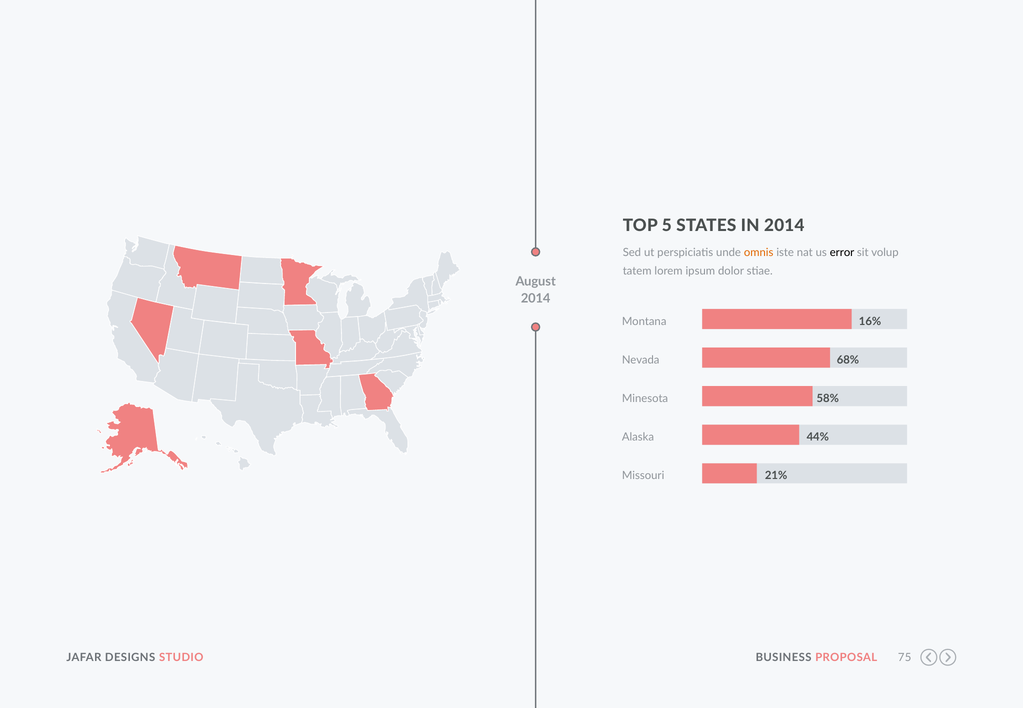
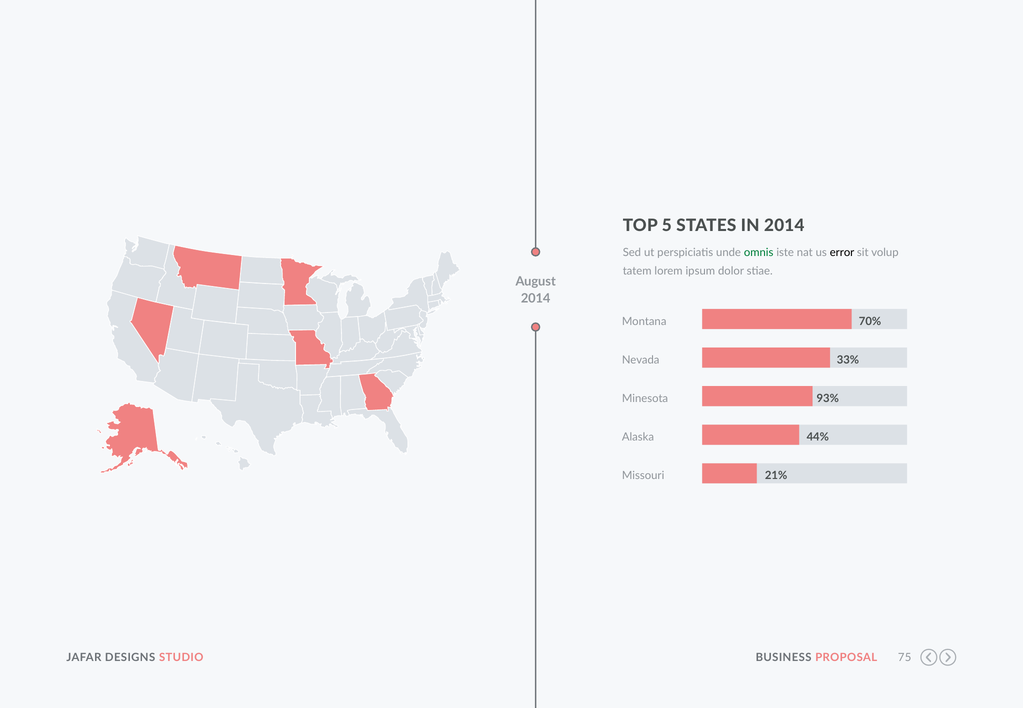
omnis colour: orange -> green
16%: 16% -> 70%
68%: 68% -> 33%
58%: 58% -> 93%
